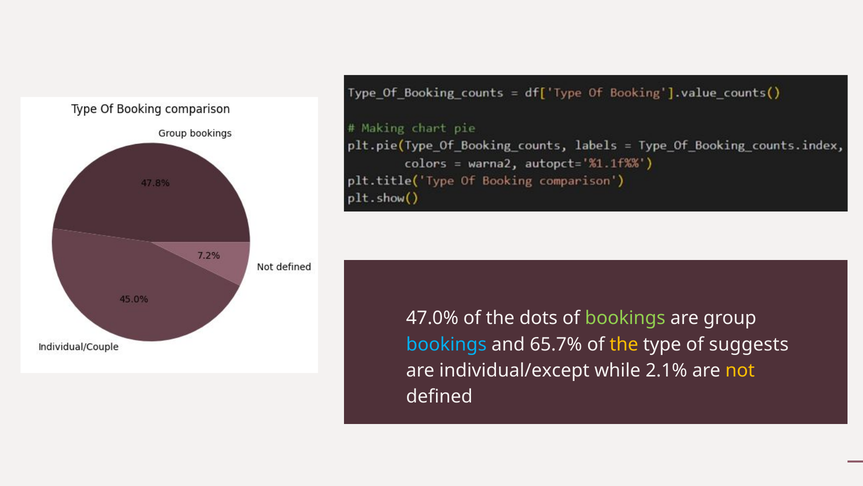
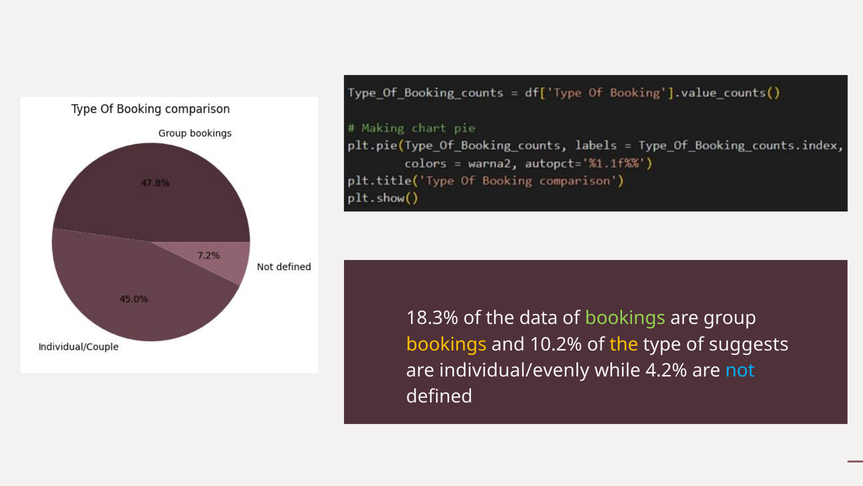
47.0%: 47.0% -> 18.3%
dots: dots -> data
bookings at (446, 344) colour: light blue -> yellow
65.7%: 65.7% -> 10.2%
individual/except: individual/except -> individual/evenly
2.1%: 2.1% -> 4.2%
not colour: yellow -> light blue
